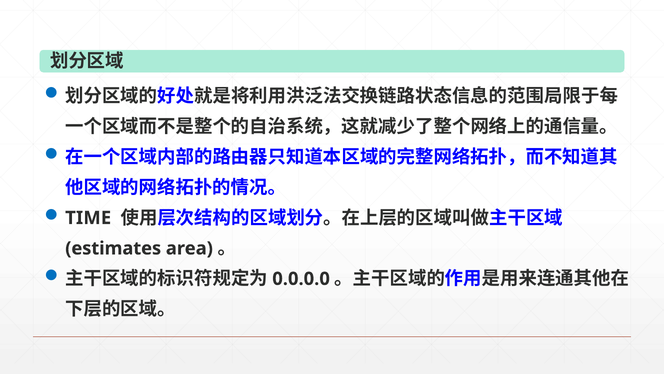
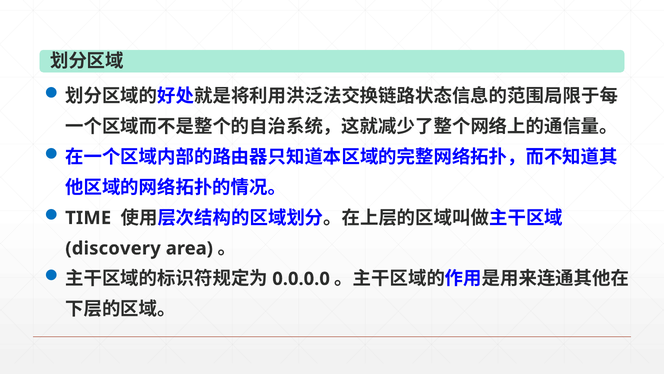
estimates: estimates -> discovery
